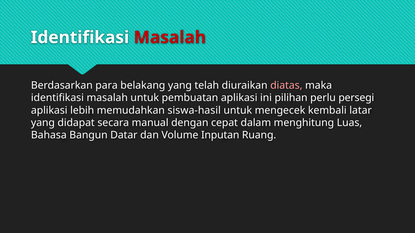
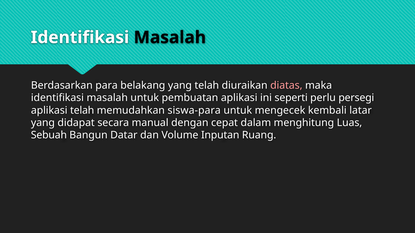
Masalah at (170, 38) colour: red -> black
pilihan: pilihan -> seperti
aplikasi lebih: lebih -> telah
siswa-hasil: siswa-hasil -> siswa-para
Bahasa: Bahasa -> Sebuah
